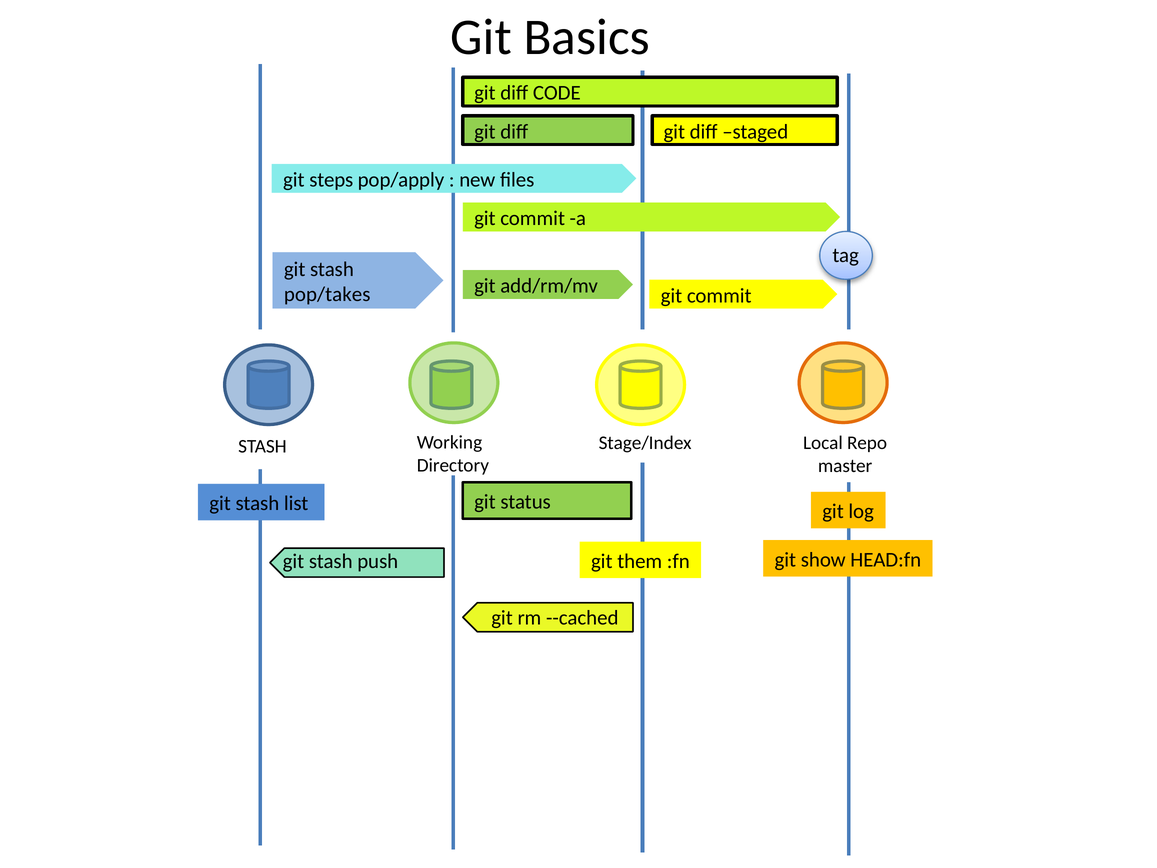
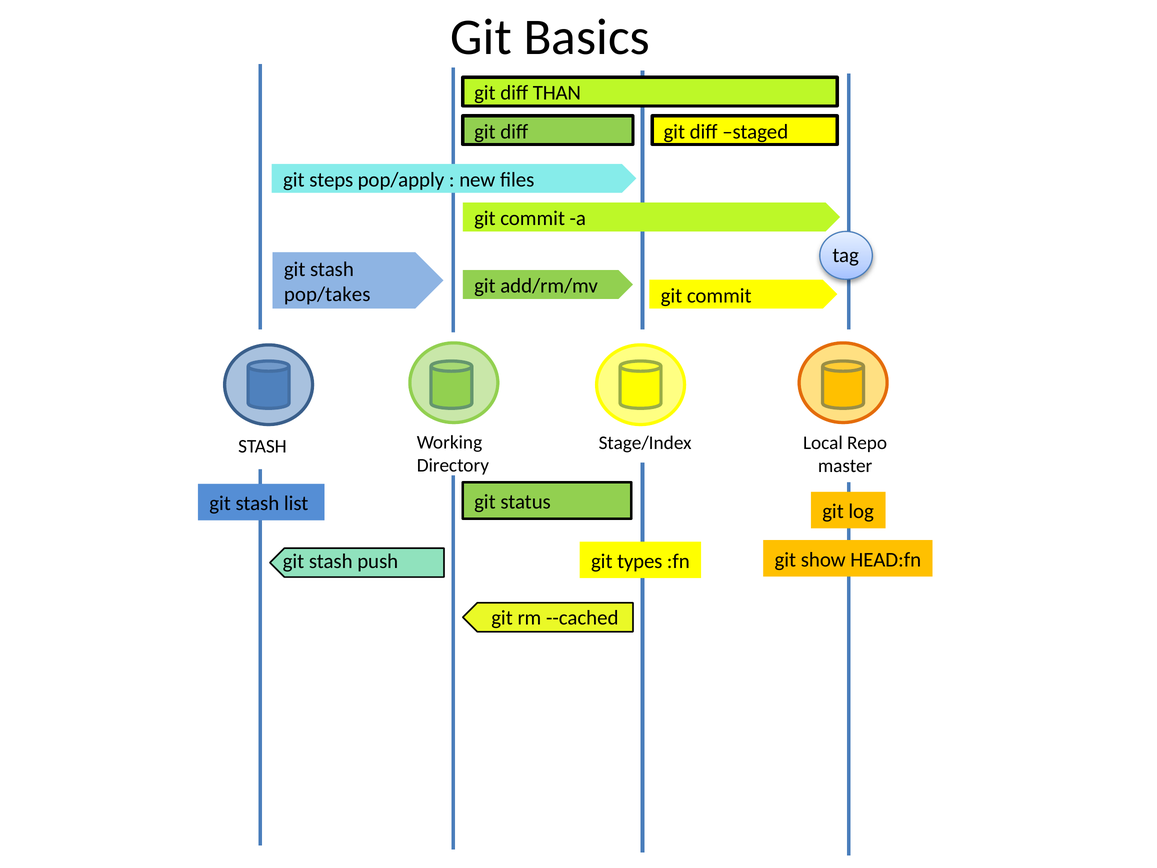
CODE: CODE -> THAN
them: them -> types
